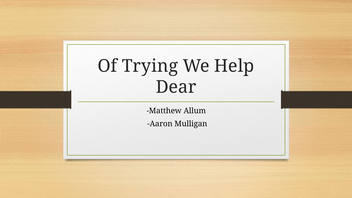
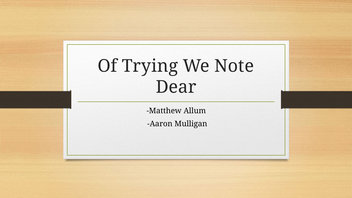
Help: Help -> Note
